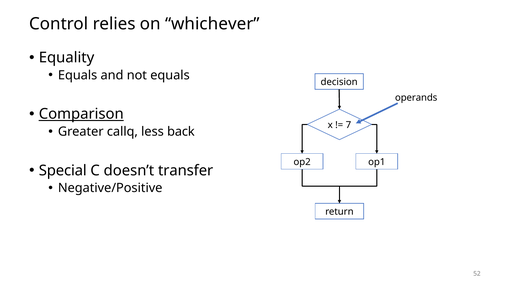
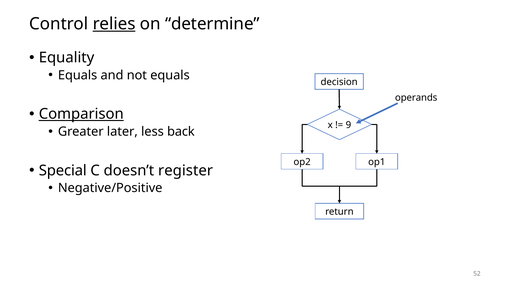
relies underline: none -> present
whichever: whichever -> determine
7: 7 -> 9
callq: callq -> later
transfer: transfer -> register
